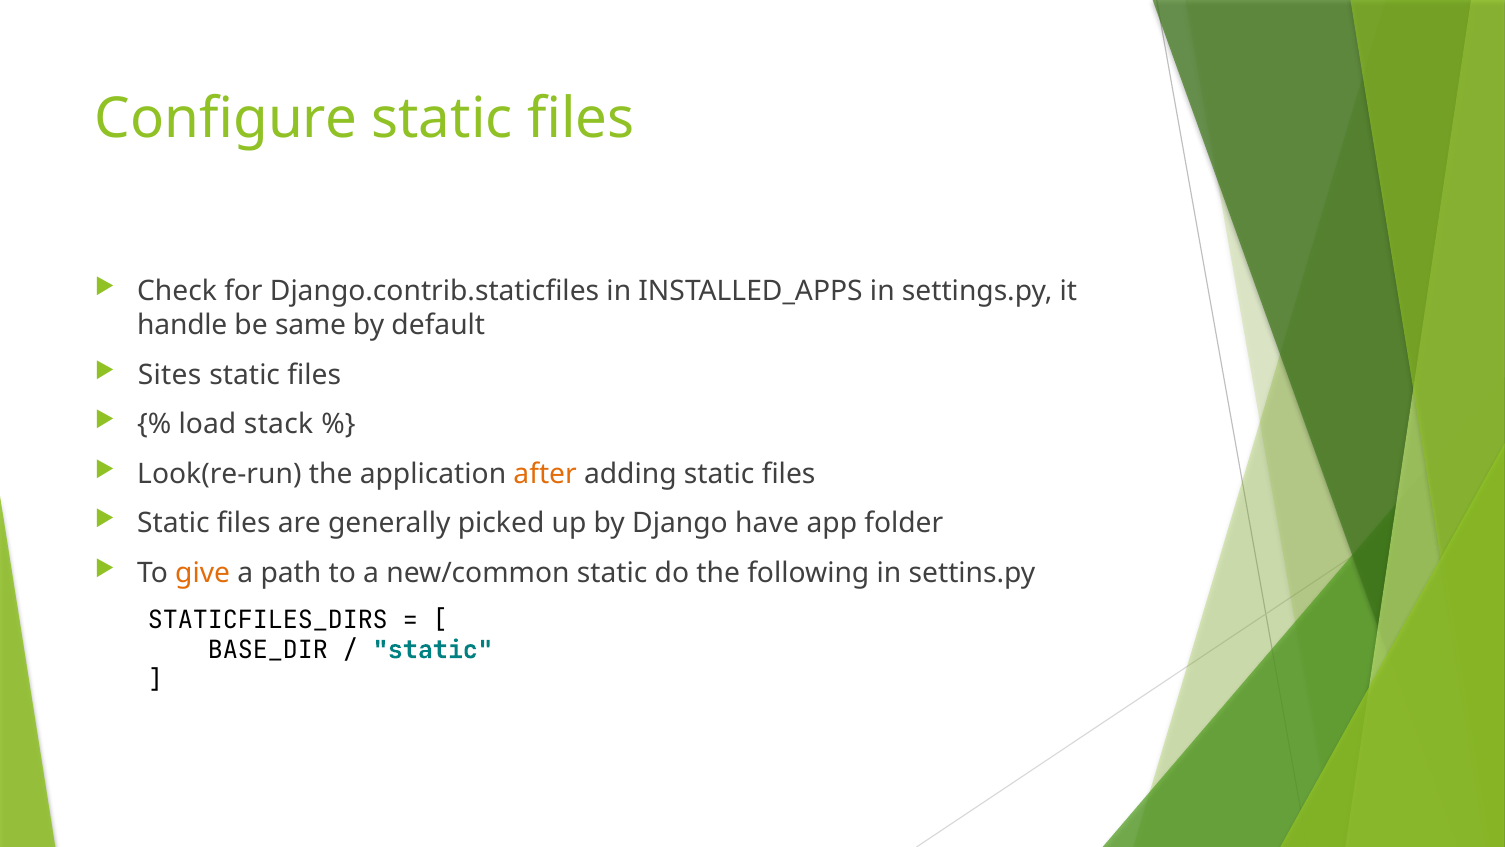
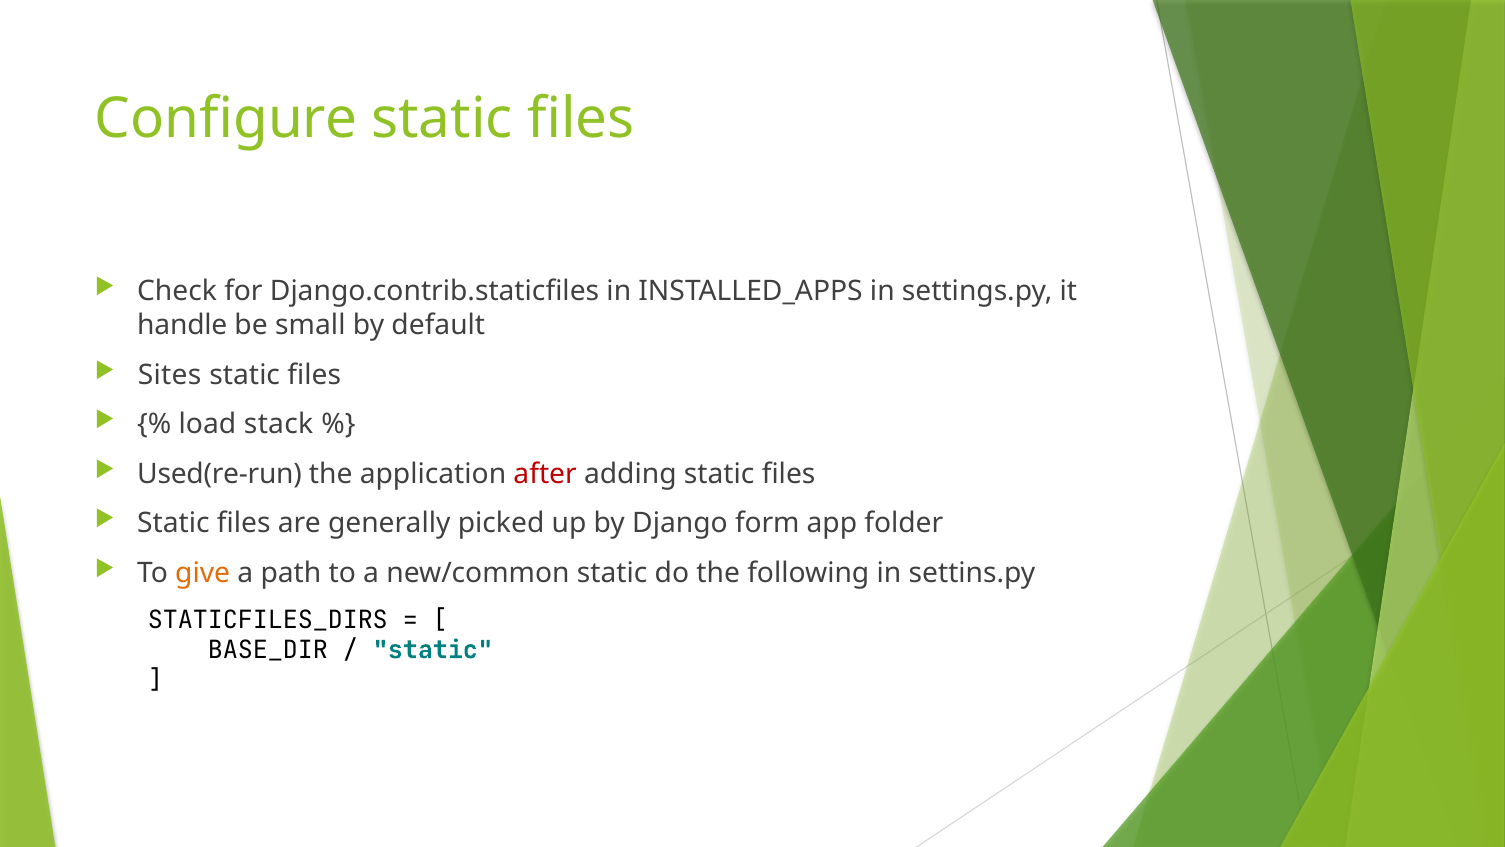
same: same -> small
Look(re-run: Look(re-run -> Used(re-run
after colour: orange -> red
have: have -> form
